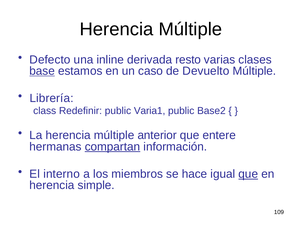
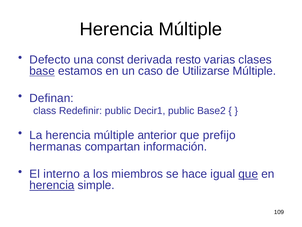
inline: inline -> const
Devuelto: Devuelto -> Utilizarse
Librería: Librería -> Definan
Varia1: Varia1 -> Decir1
entere: entere -> prefijo
compartan underline: present -> none
herencia at (52, 185) underline: none -> present
